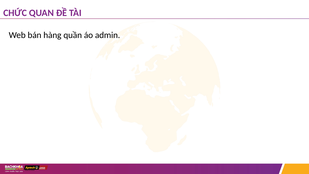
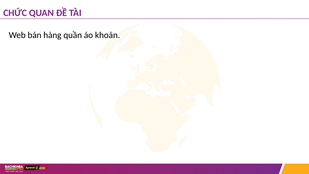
admin: admin -> khoản
